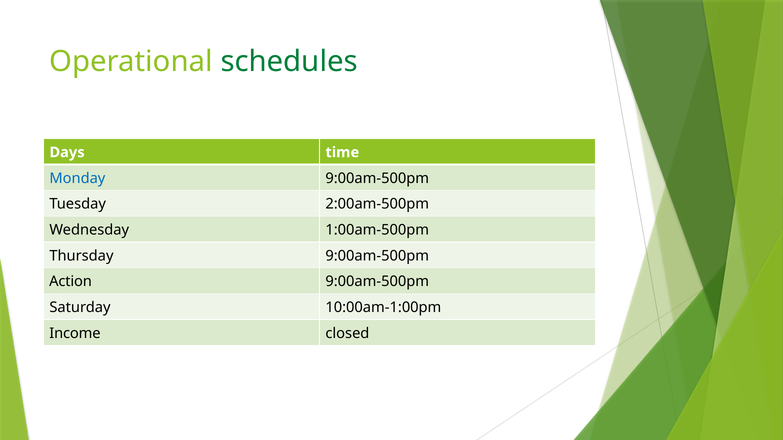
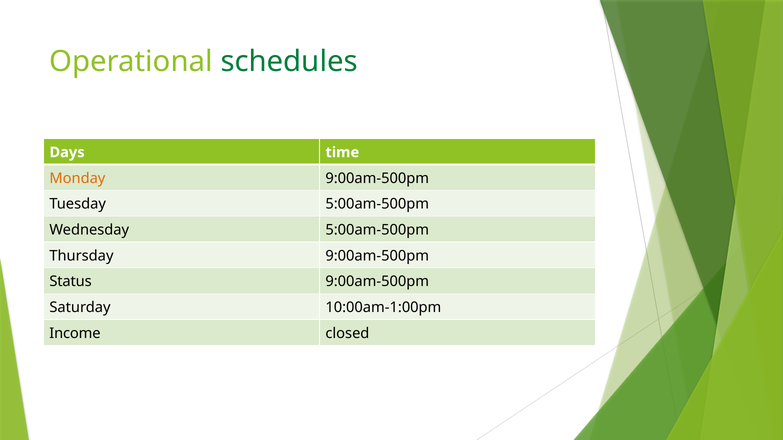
Monday colour: blue -> orange
Tuesday 2:00am-500pm: 2:00am-500pm -> 5:00am-500pm
Wednesday 1:00am-500pm: 1:00am-500pm -> 5:00am-500pm
Action: Action -> Status
